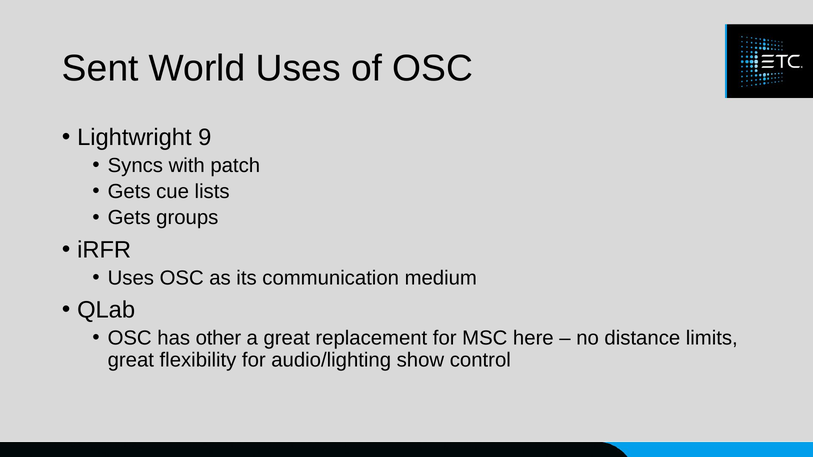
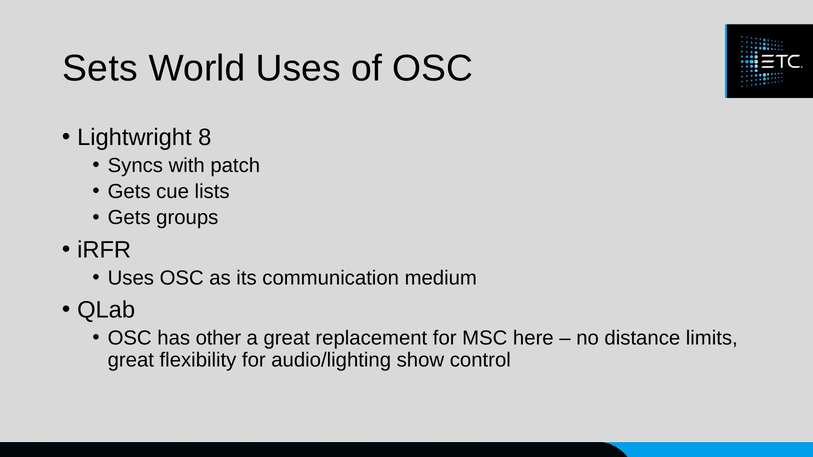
Sent: Sent -> Sets
9: 9 -> 8
